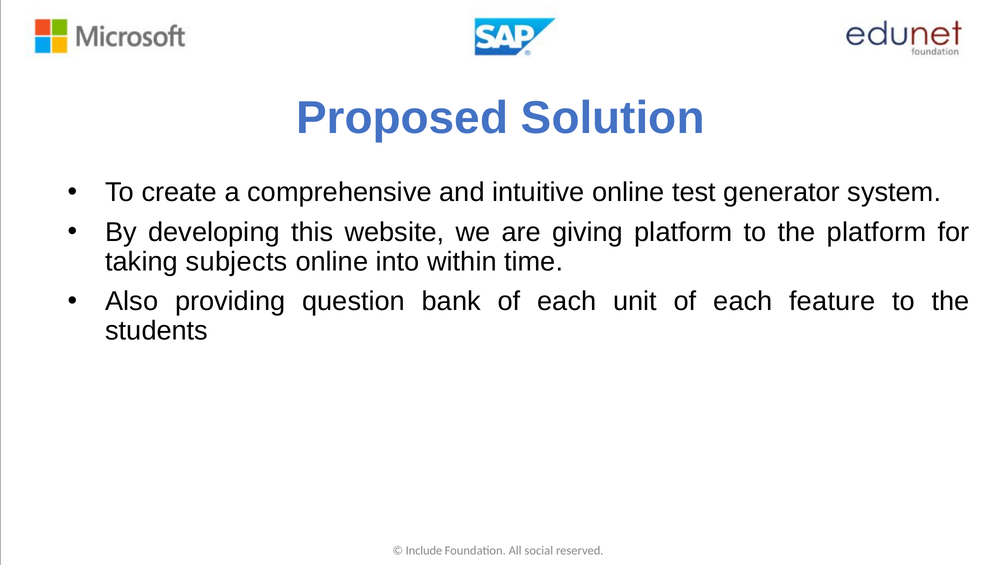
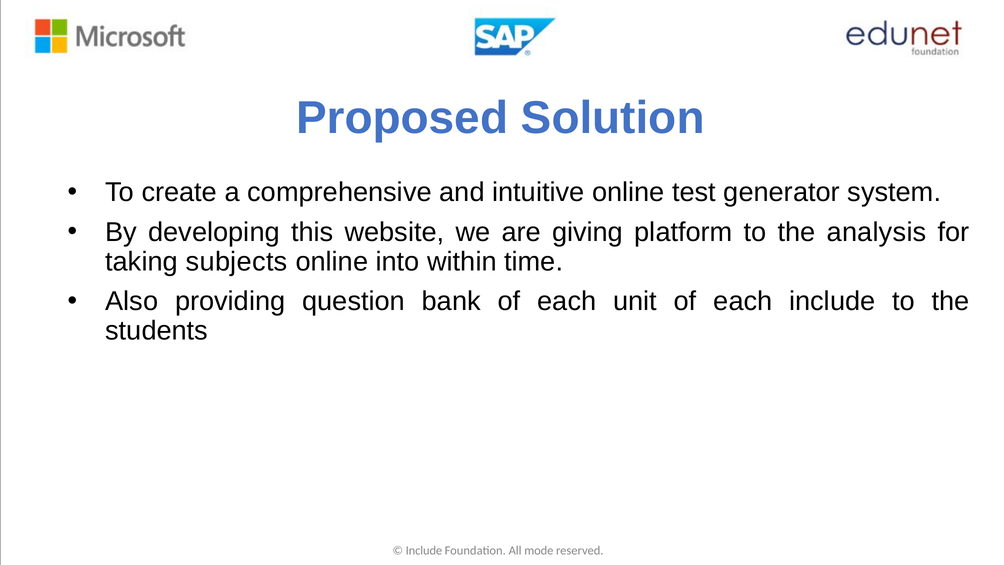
the platform: platform -> analysis
each feature: feature -> include
social: social -> mode
